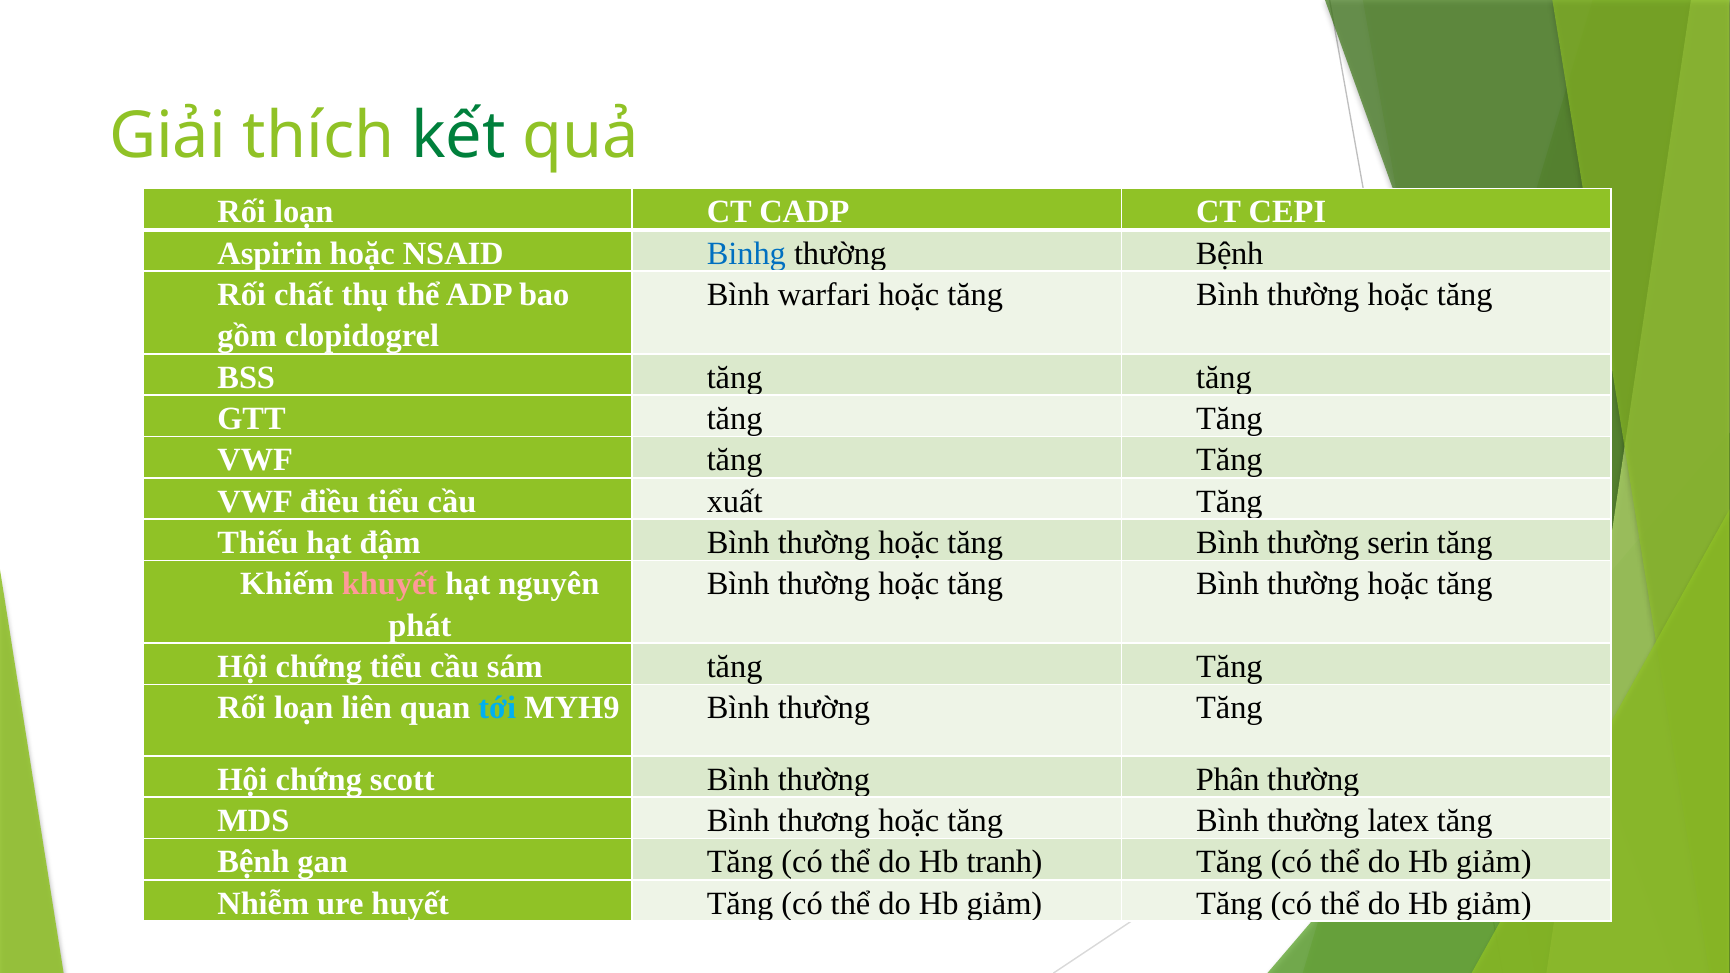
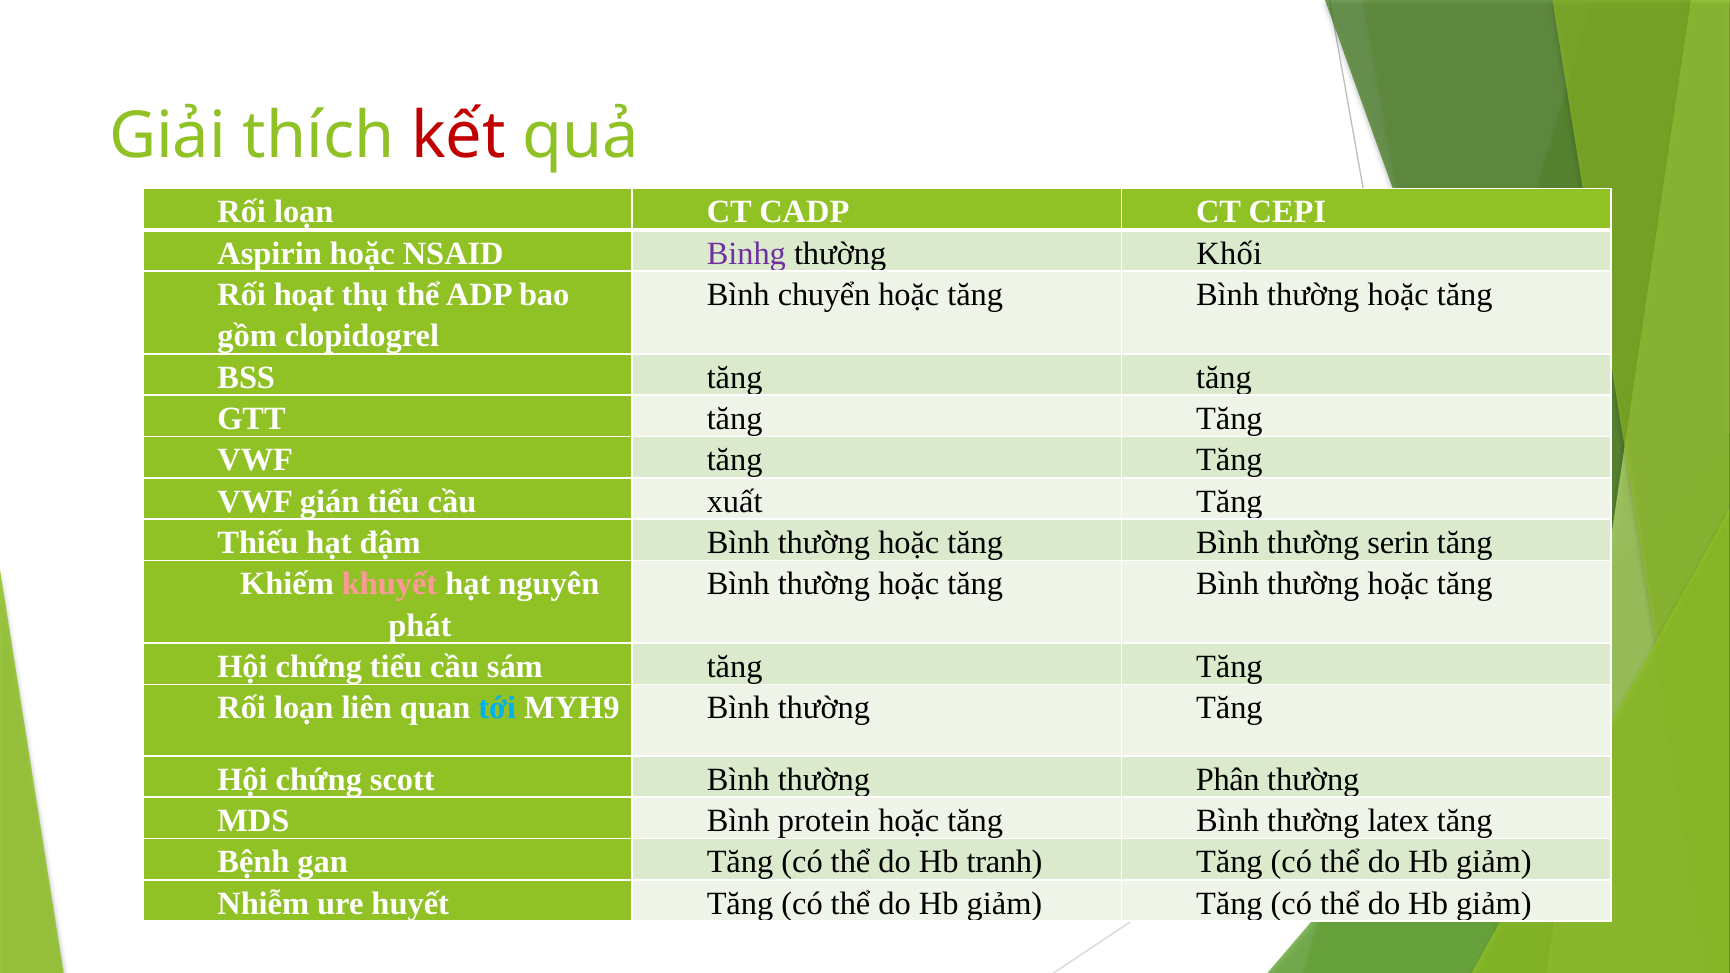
kết colour: green -> red
Binhg colour: blue -> purple
thường Bệnh: Bệnh -> Khối
chất: chất -> hoạt
warfari: warfari -> chuyển
điều: điều -> gián
thương: thương -> protein
